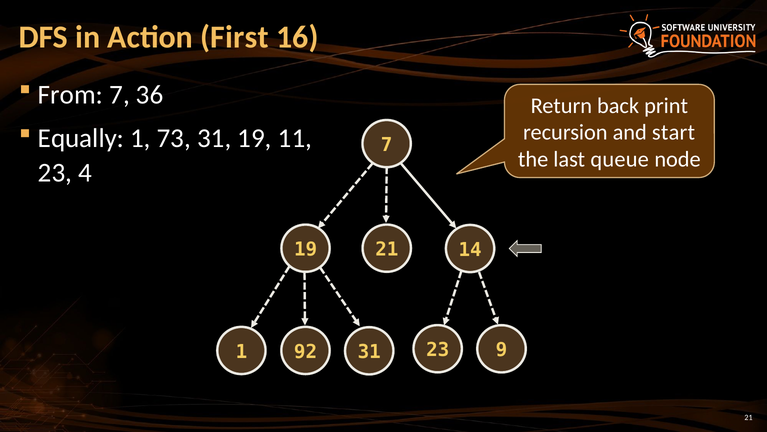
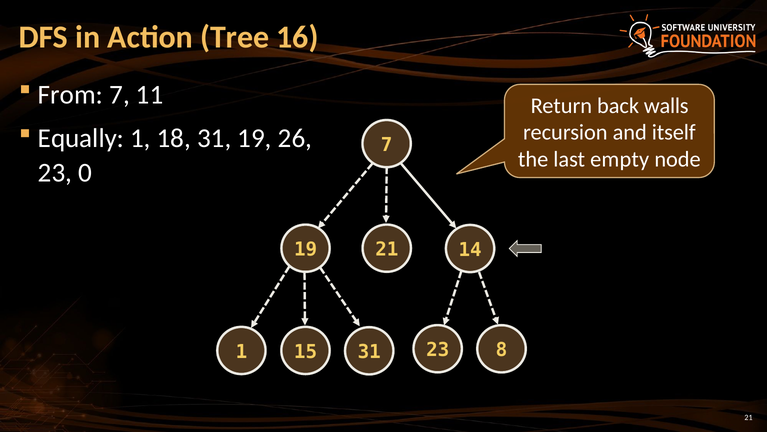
First: First -> Tree
36: 36 -> 11
print: print -> walls
start: start -> itself
73: 73 -> 18
11: 11 -> 26
queue: queue -> empty
4: 4 -> 0
9: 9 -> 8
92: 92 -> 15
